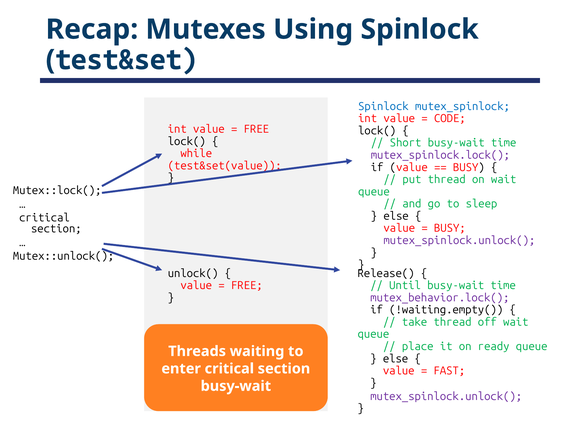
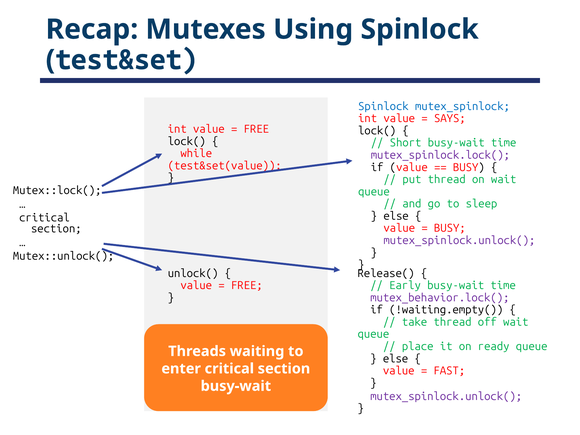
CODE: CODE -> SAYS
Until: Until -> Early
